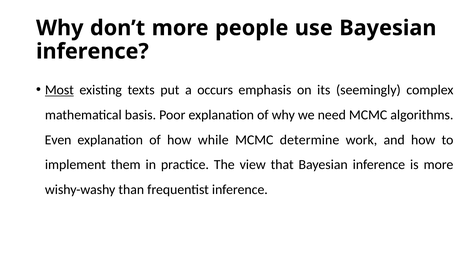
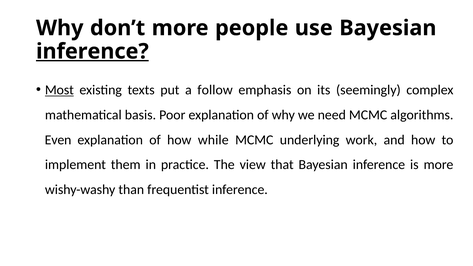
inference at (92, 51) underline: none -> present
occurs: occurs -> follow
determine: determine -> underlying
